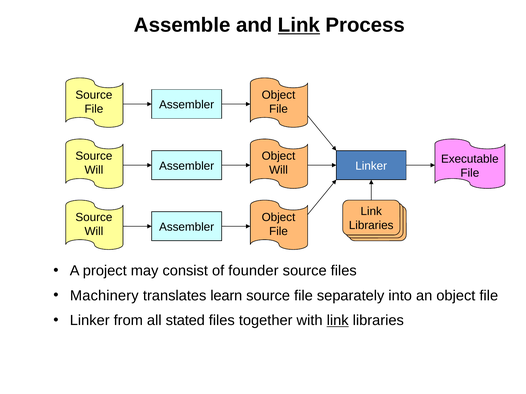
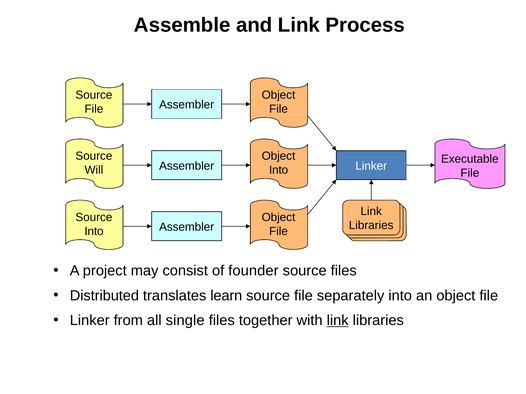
Link at (299, 25) underline: present -> none
Will at (279, 170): Will -> Into
Will at (94, 231): Will -> Into
Machinery: Machinery -> Distributed
stated: stated -> single
